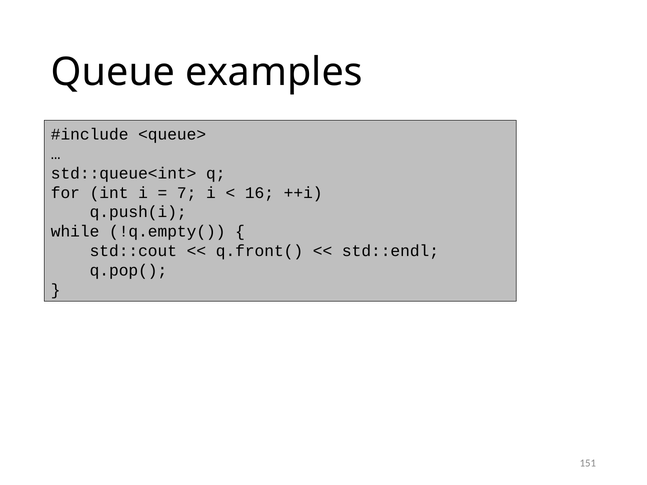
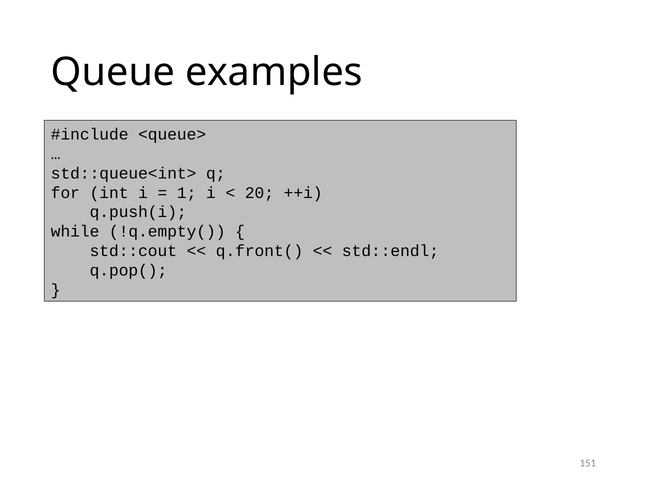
7: 7 -> 1
16: 16 -> 20
